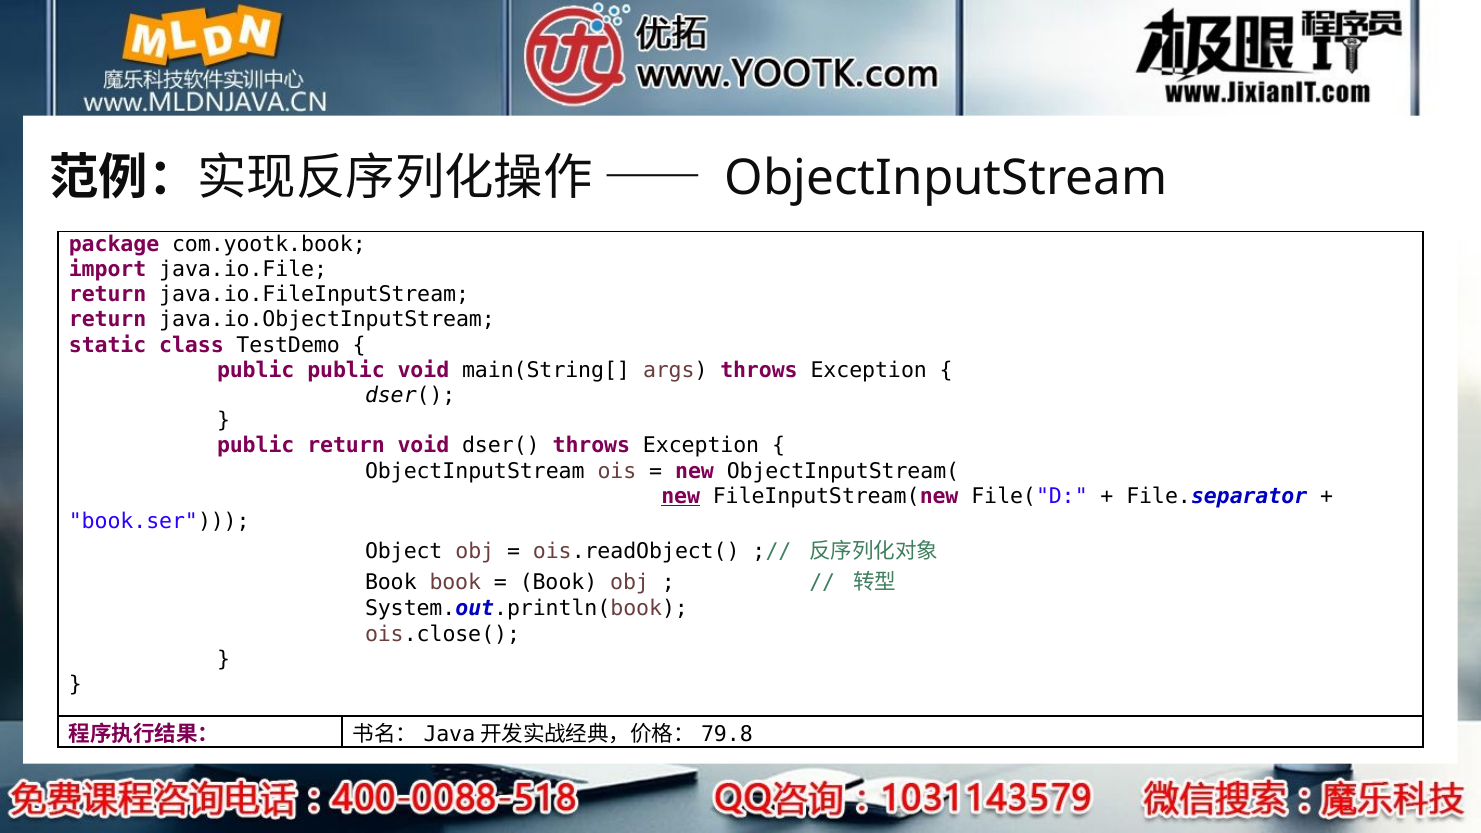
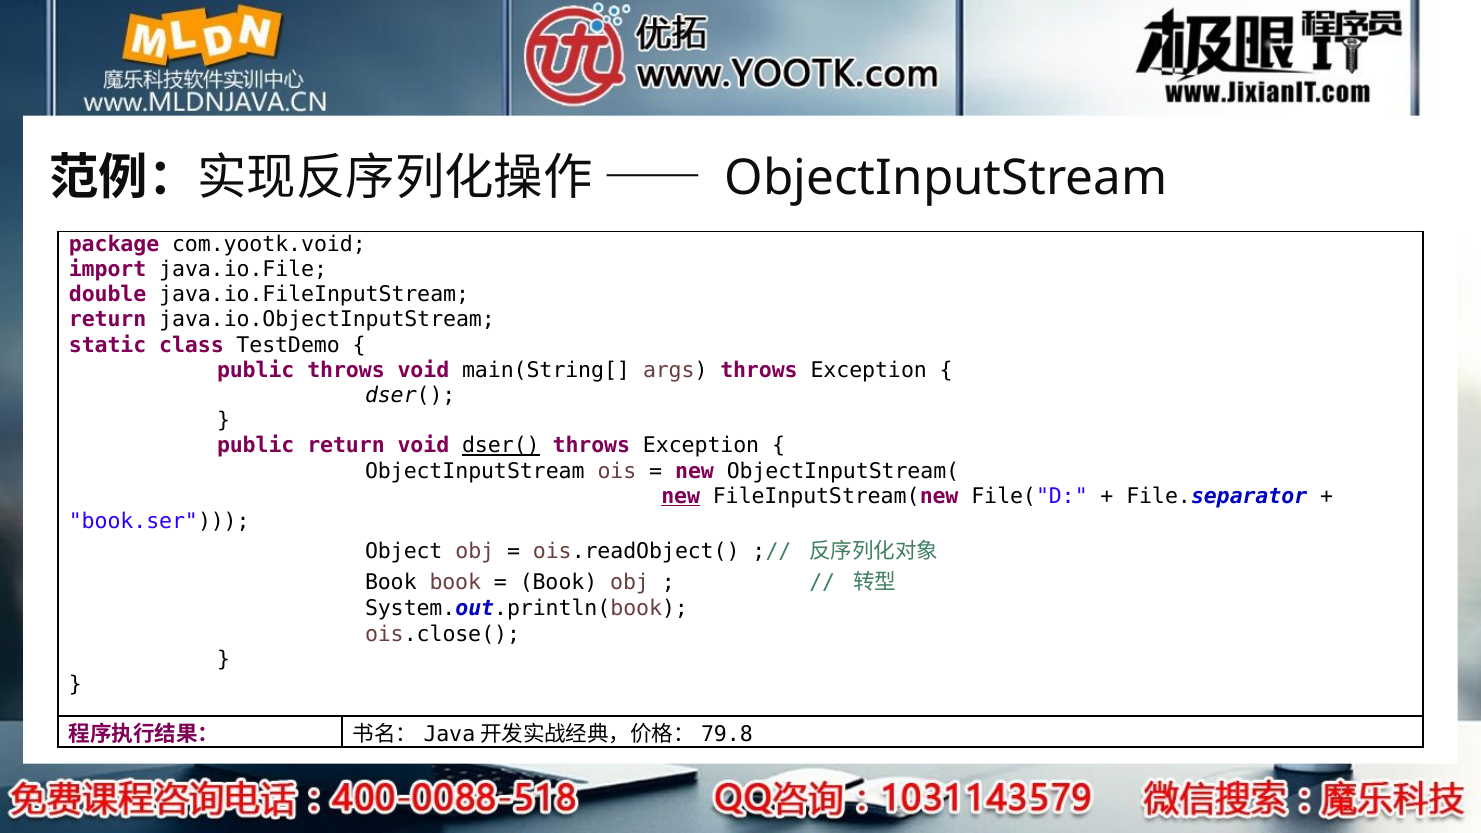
com.yootk.book: com.yootk.book -> com.yootk.void
return at (108, 295): return -> double
public public: public -> throws
dser( at (501, 446) underline: none -> present
